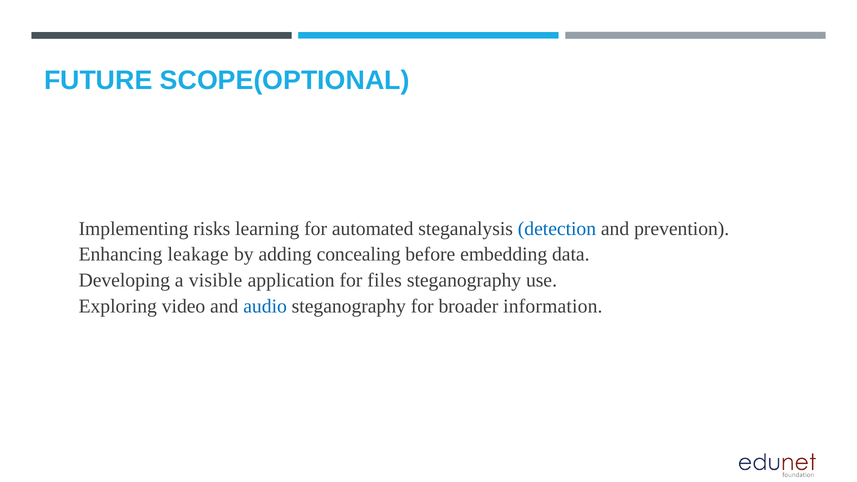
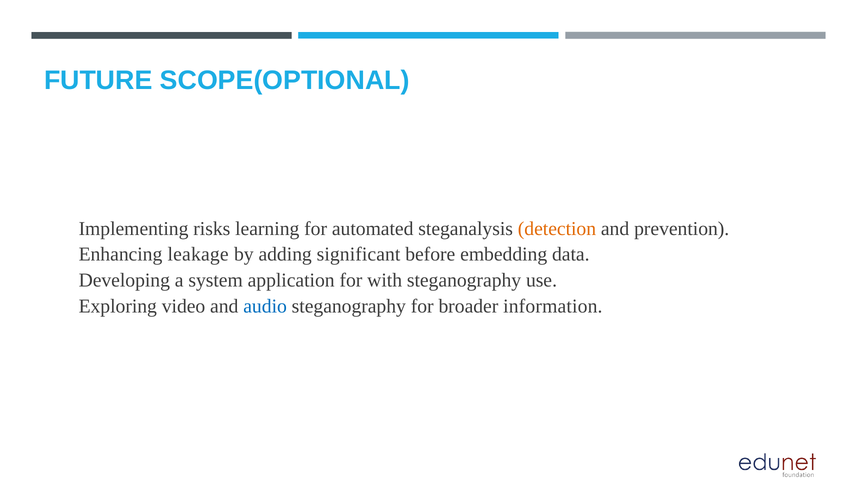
detection colour: blue -> orange
concealing: concealing -> significant
visible: visible -> system
files: files -> with
